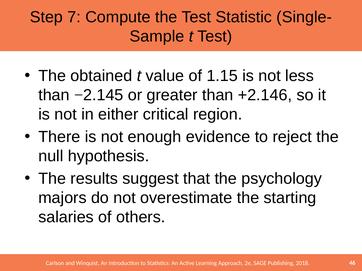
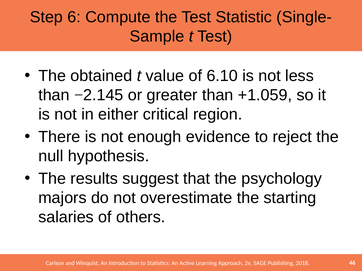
7: 7 -> 6
1.15: 1.15 -> 6.10
+2.146: +2.146 -> +1.059
